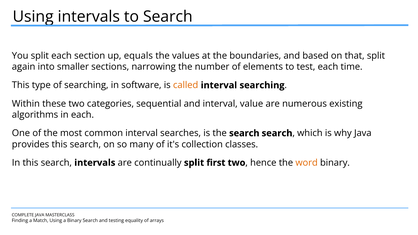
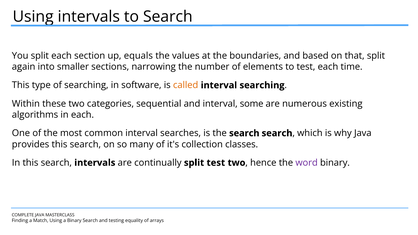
value: value -> some
split first: first -> test
word colour: orange -> purple
